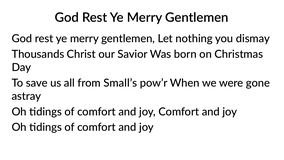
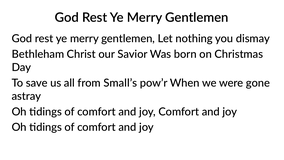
Thousands: Thousands -> Bethleham
